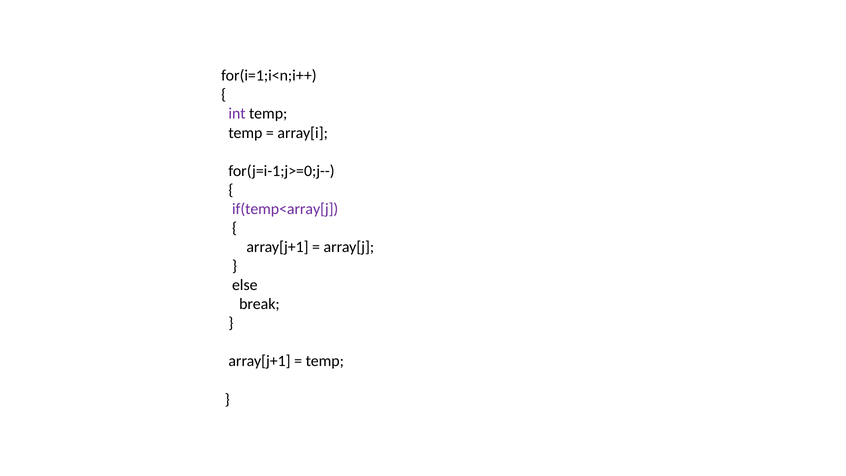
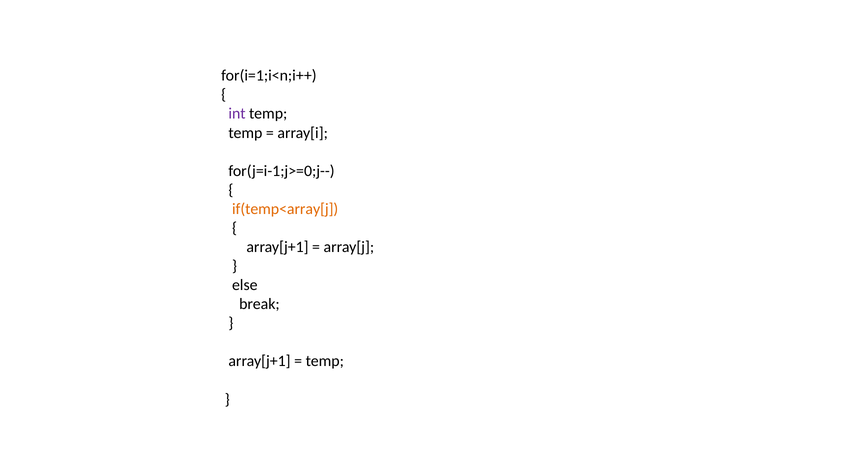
if(temp<array[j colour: purple -> orange
